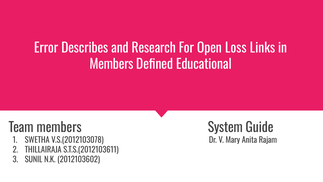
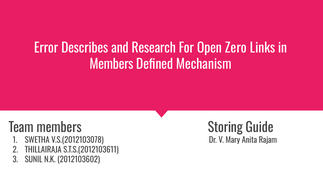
Loss: Loss -> Zero
Educational: Educational -> Mechanism
System: System -> Storing
